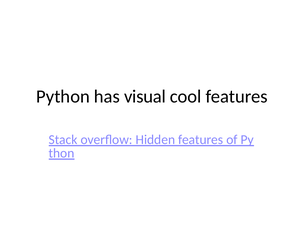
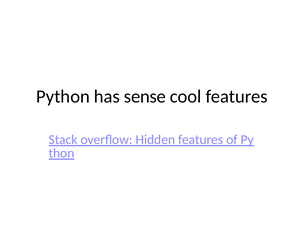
visual: visual -> sense
